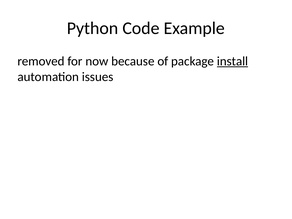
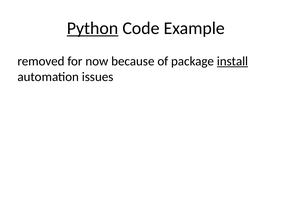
Python underline: none -> present
